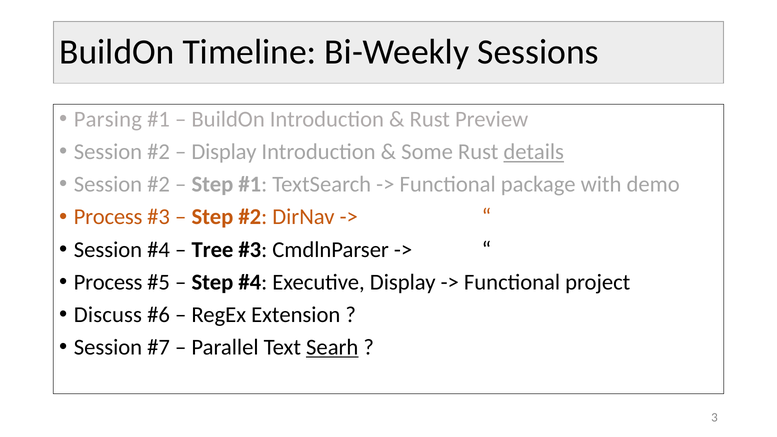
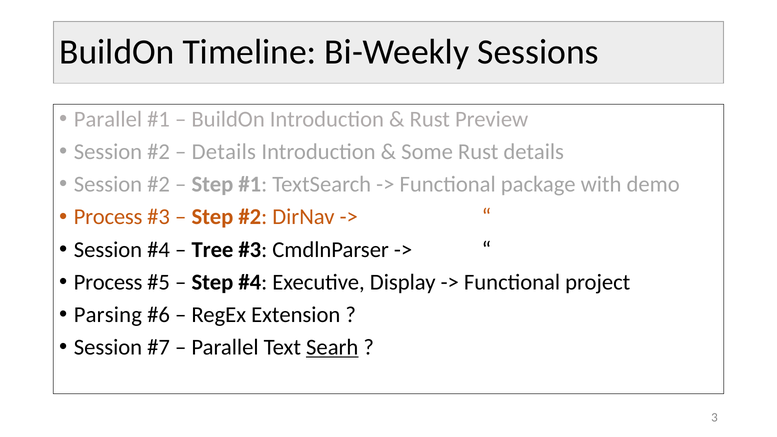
Parsing at (108, 119): Parsing -> Parallel
Display at (224, 152): Display -> Details
details at (534, 152) underline: present -> none
Discuss: Discuss -> Parsing
